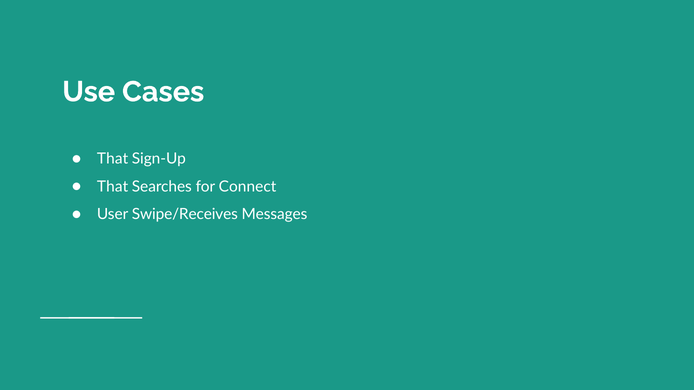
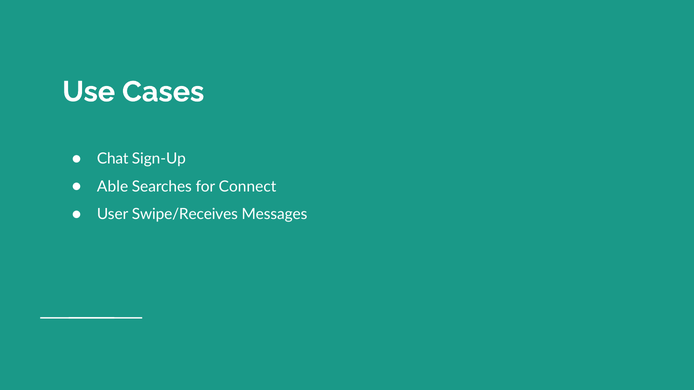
That at (113, 159): That -> Chat
That at (113, 187): That -> Able
